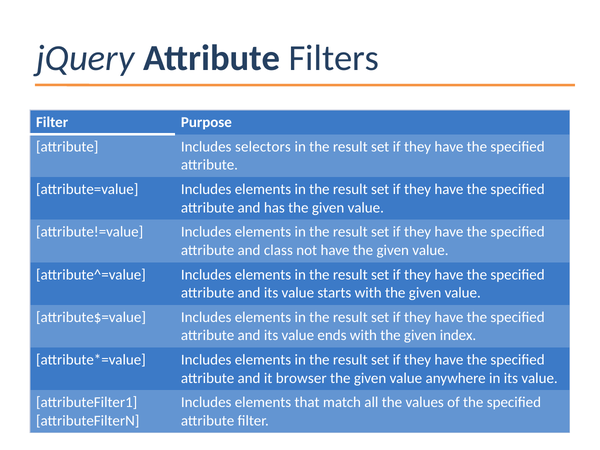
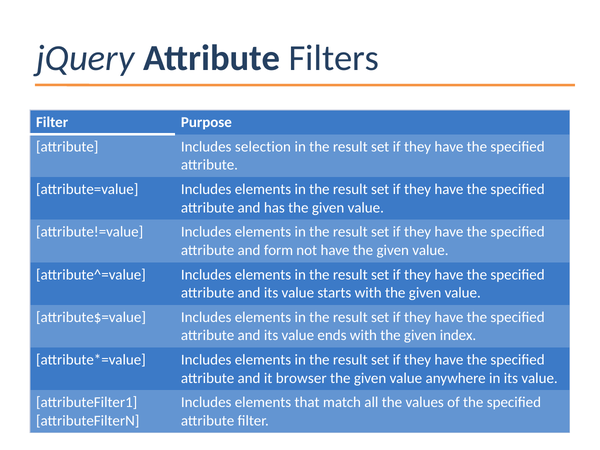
selectors: selectors -> selection
class: class -> form
